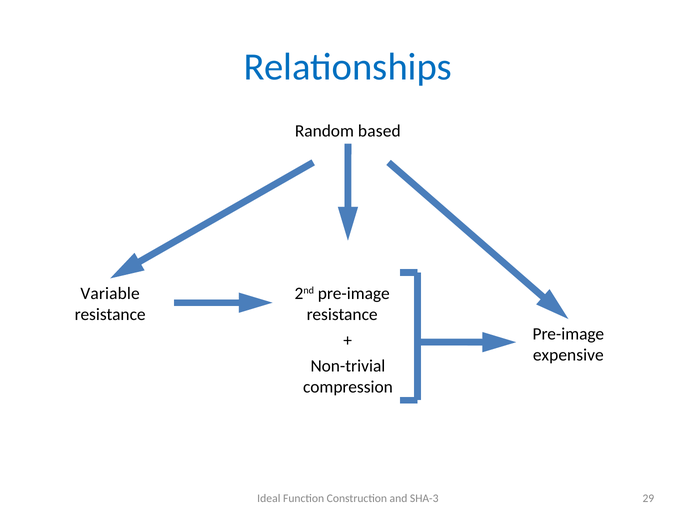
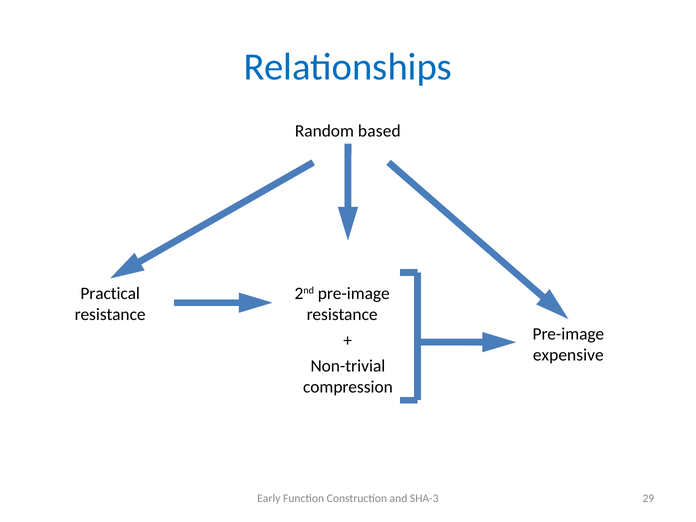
Variable: Variable -> Practical
Ideal: Ideal -> Early
